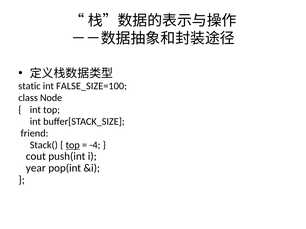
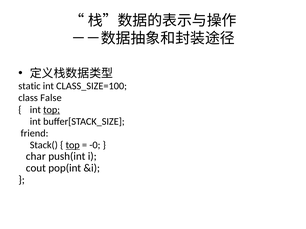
FALSE_SIZE=100: FALSE_SIZE=100 -> CLASS_SIZE=100
Node: Node -> False
top at (52, 110) underline: none -> present
-4: -4 -> -0
cout: cout -> char
year: year -> cout
